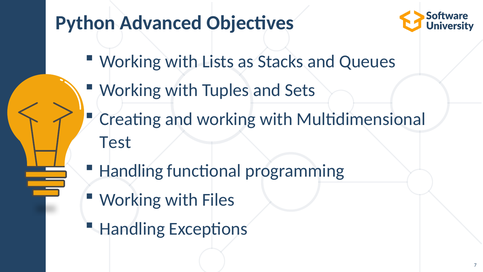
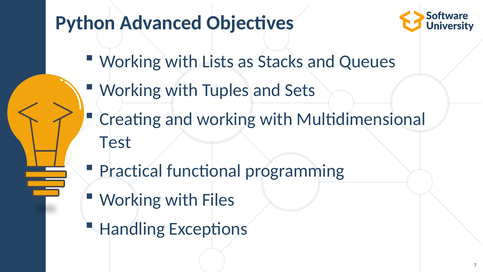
Handling at (131, 171): Handling -> Practical
